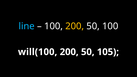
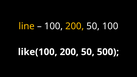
line colour: light blue -> yellow
will(100: will(100 -> like(100
105: 105 -> 500
